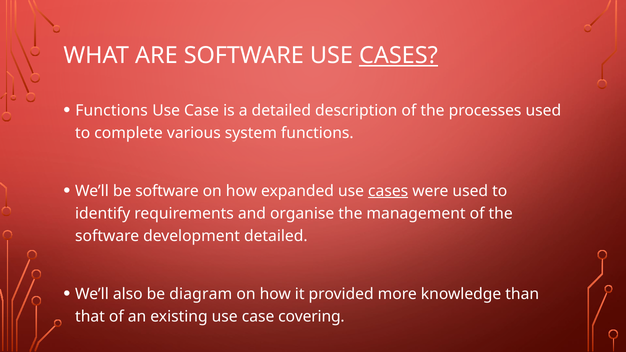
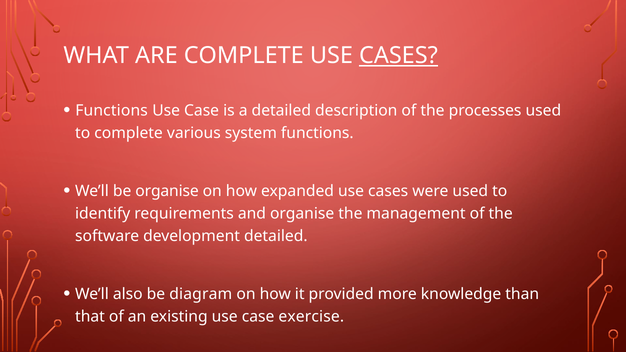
ARE SOFTWARE: SOFTWARE -> COMPLETE
be software: software -> organise
cases at (388, 191) underline: present -> none
covering: covering -> exercise
